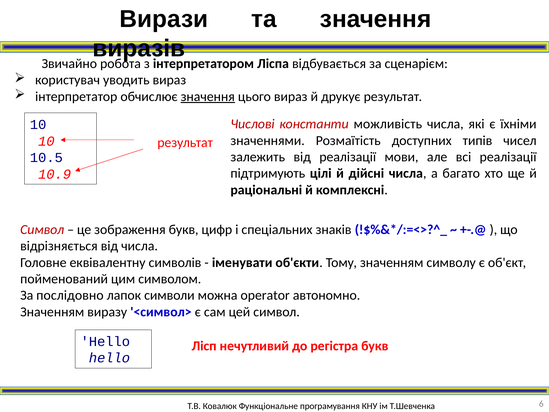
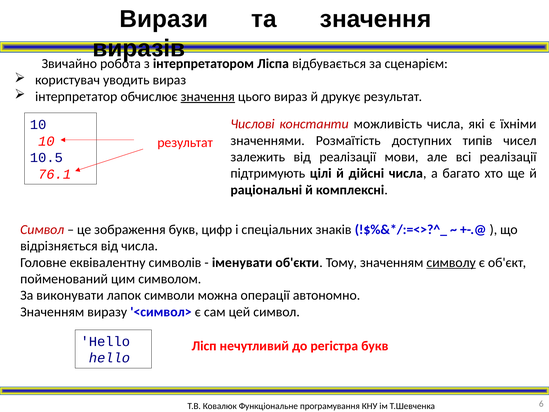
10.9: 10.9 -> 76.1
символу underline: none -> present
послідовно: послідовно -> виконувати
operator: operator -> операції
